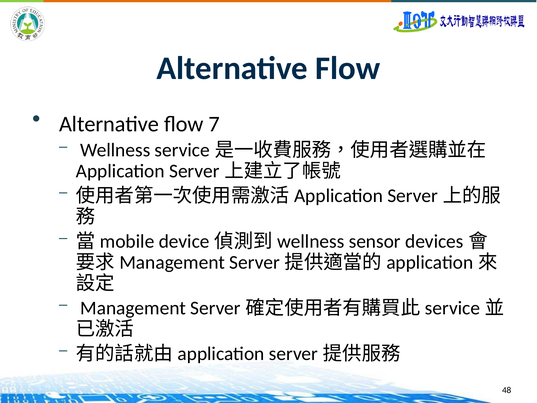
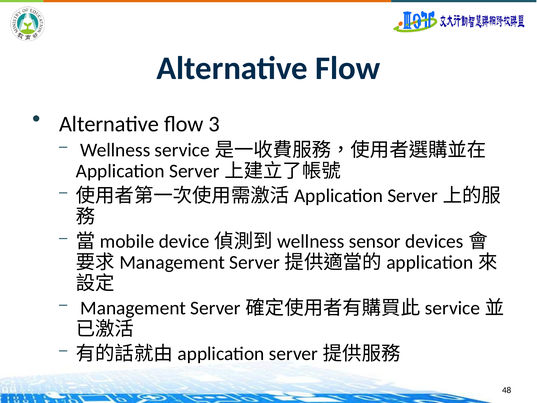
7: 7 -> 3
